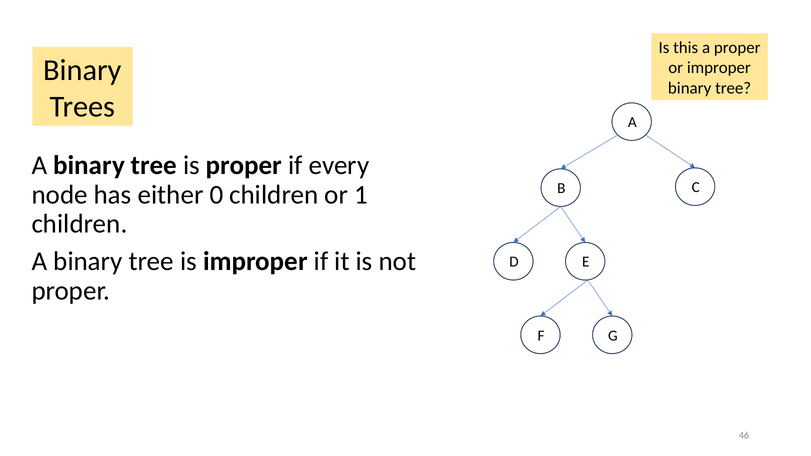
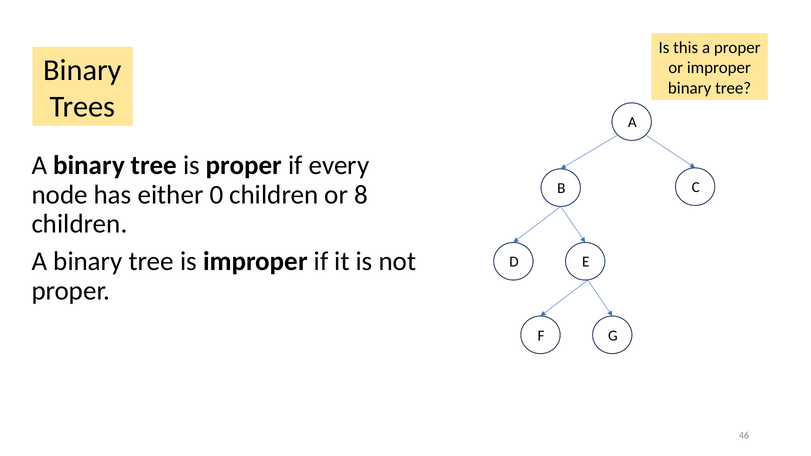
1: 1 -> 8
